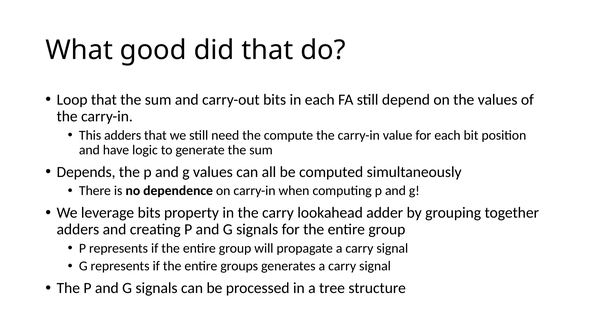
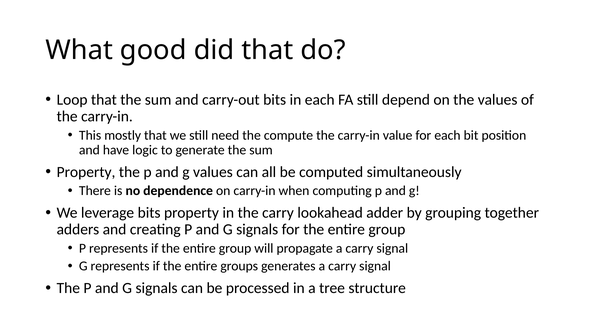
This adders: adders -> mostly
Depends at (86, 172): Depends -> Property
